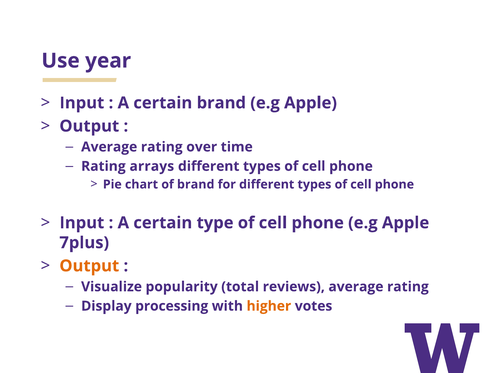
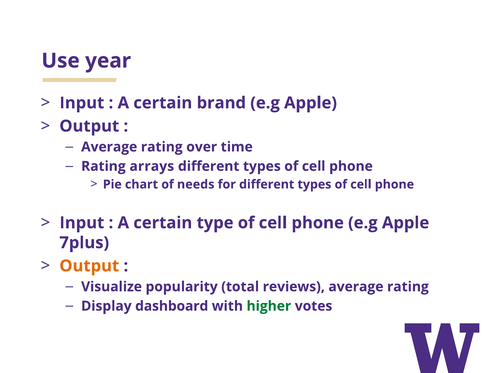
of brand: brand -> needs
processing: processing -> dashboard
higher colour: orange -> green
